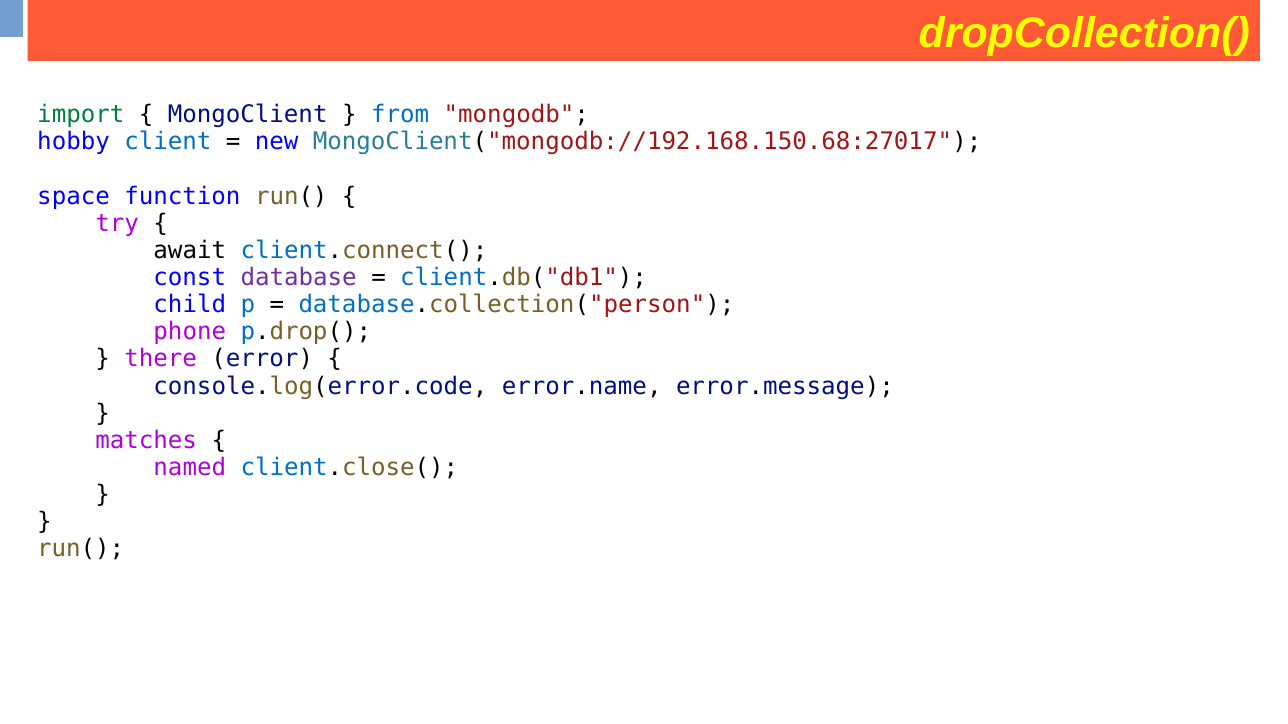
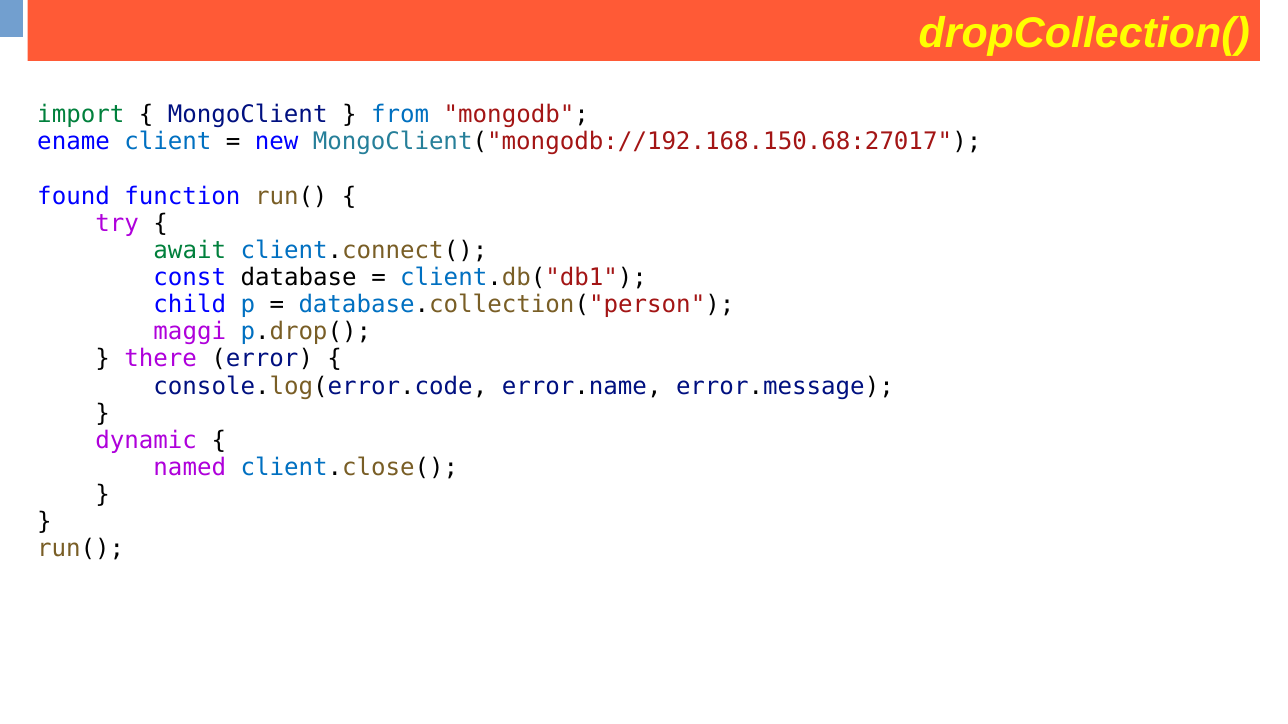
hobby: hobby -> ename
space: space -> found
await colour: black -> green
database colour: purple -> black
phone: phone -> maggi
matches: matches -> dynamic
